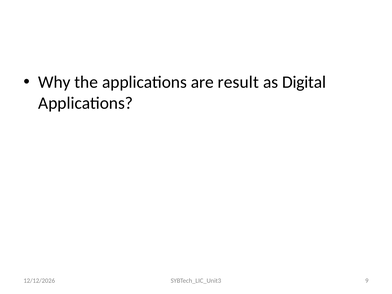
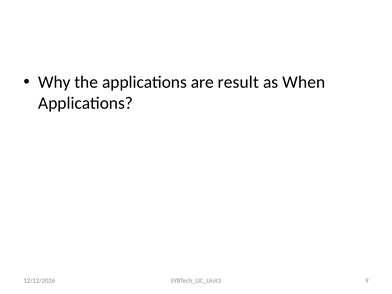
Digital: Digital -> When
